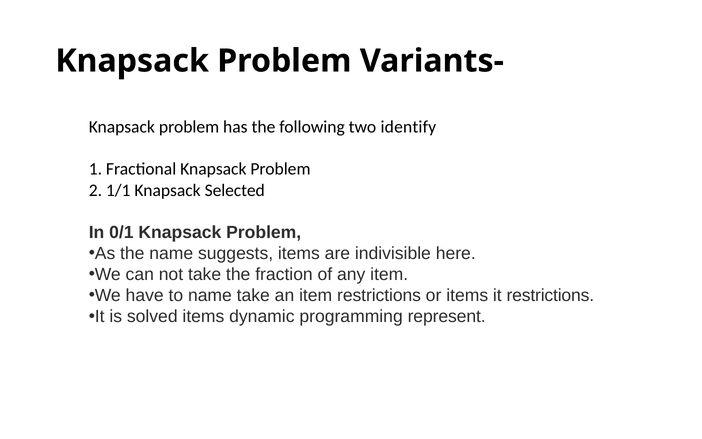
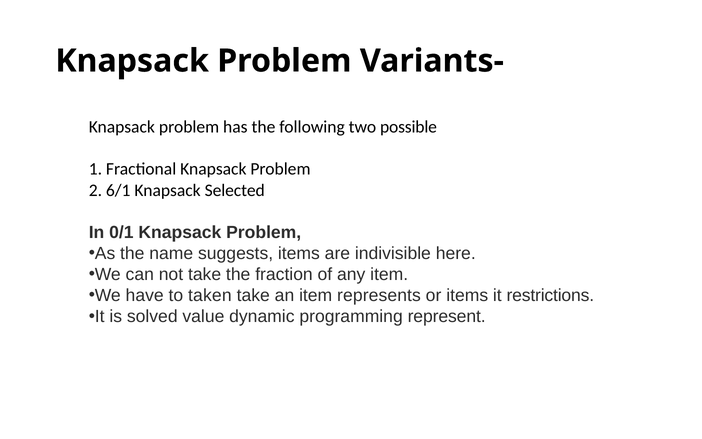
identify: identify -> possible
1/1: 1/1 -> 6/1
to name: name -> taken
item restrictions: restrictions -> represents
solved items: items -> value
